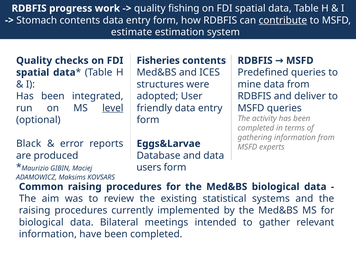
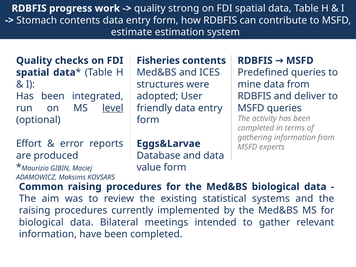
fishing: fishing -> strong
contribute underline: present -> none
Black: Black -> Effort
users: users -> value
